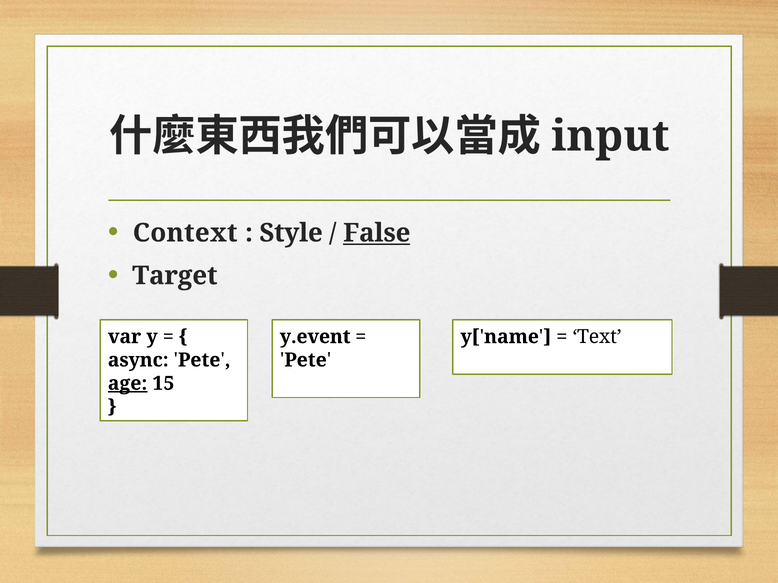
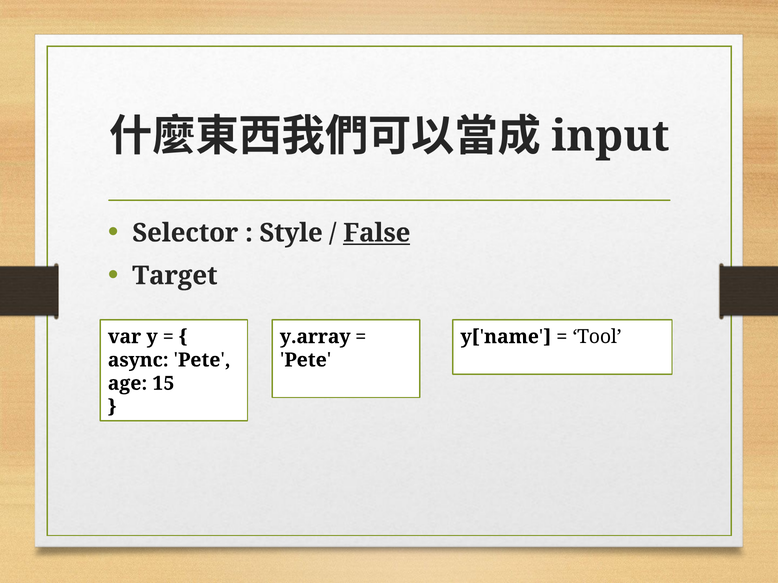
Context: Context -> Selector
y.event: y.event -> y.array
Text: Text -> Tool
age underline: present -> none
